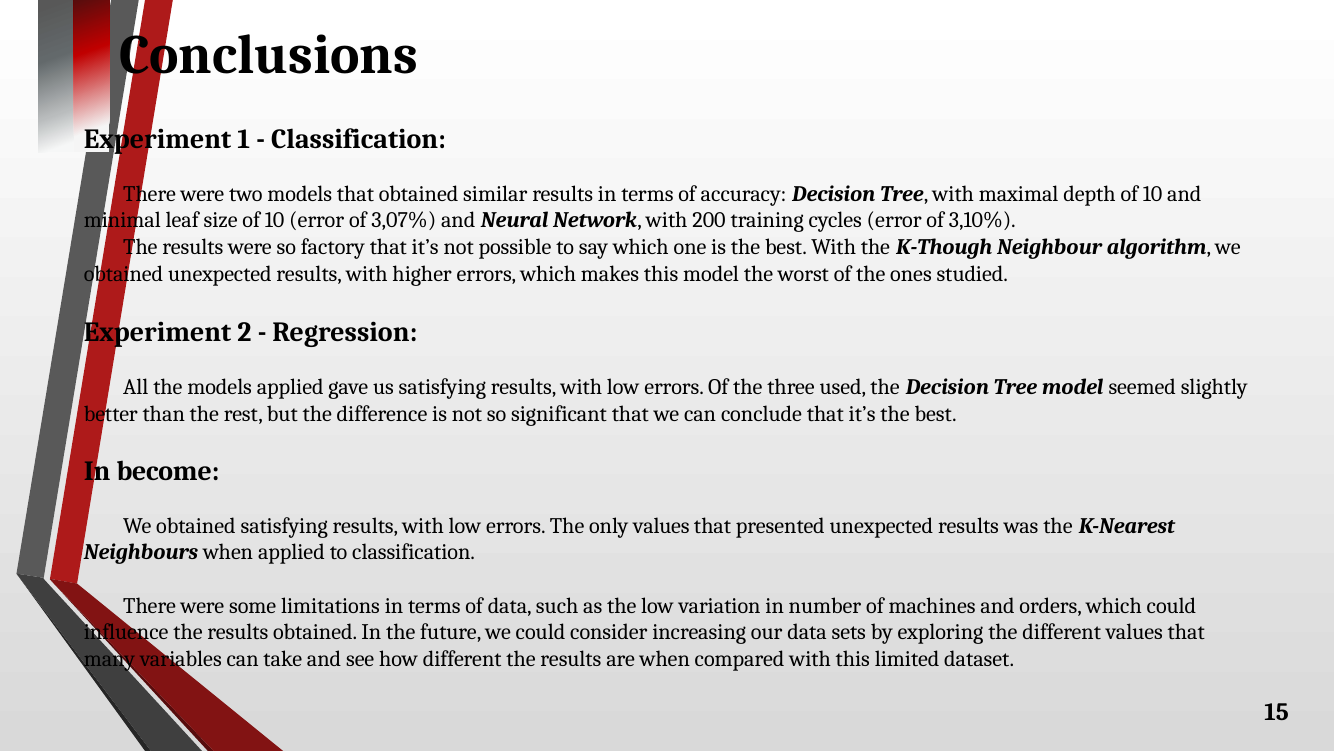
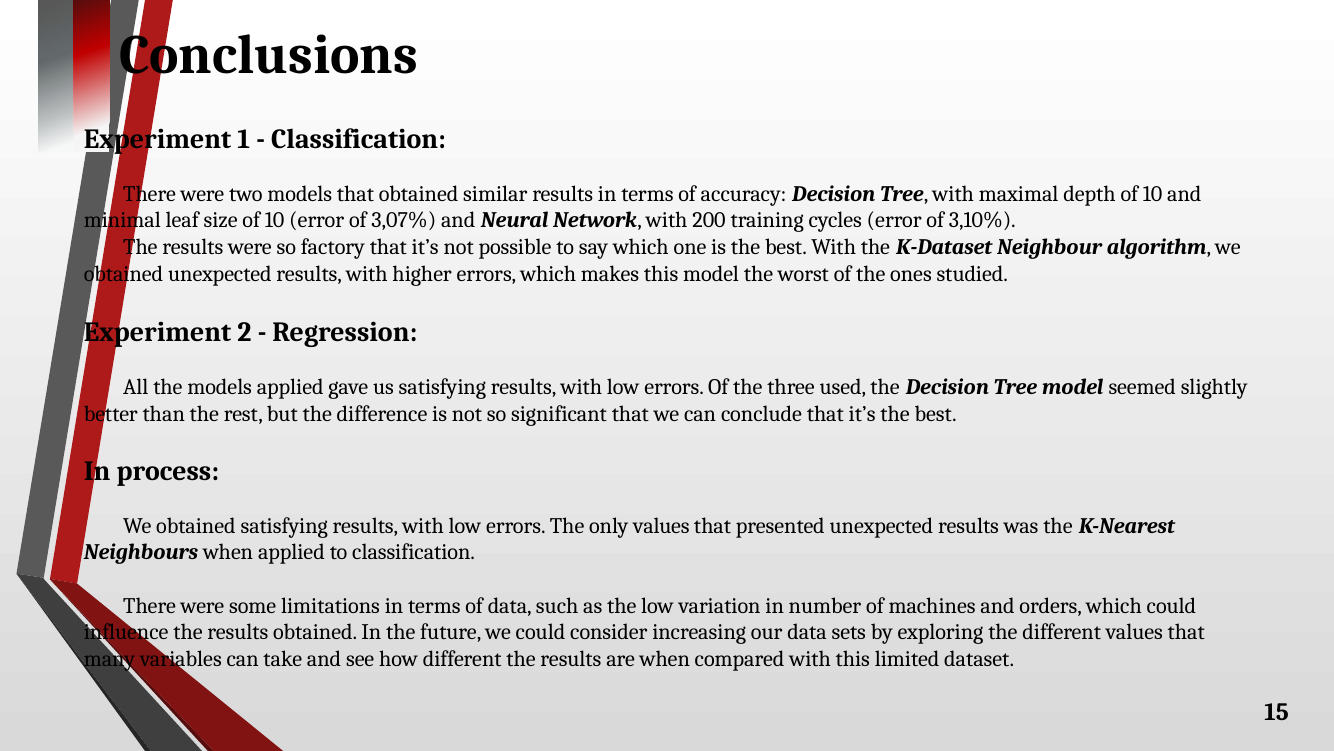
K-Though: K-Though -> K-Dataset
become: become -> process
